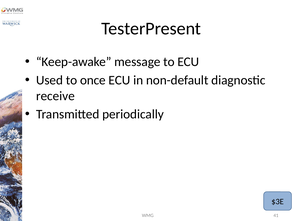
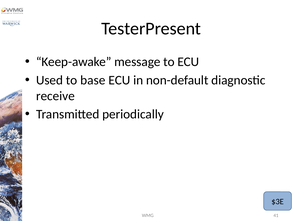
once: once -> base
